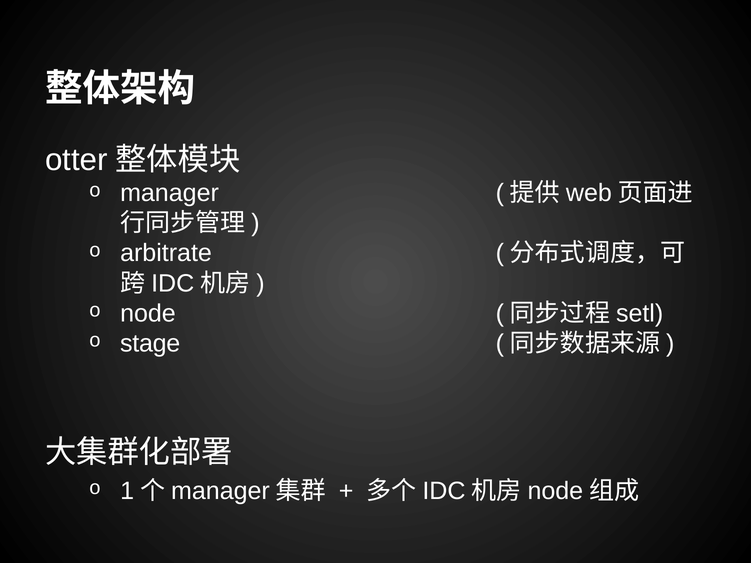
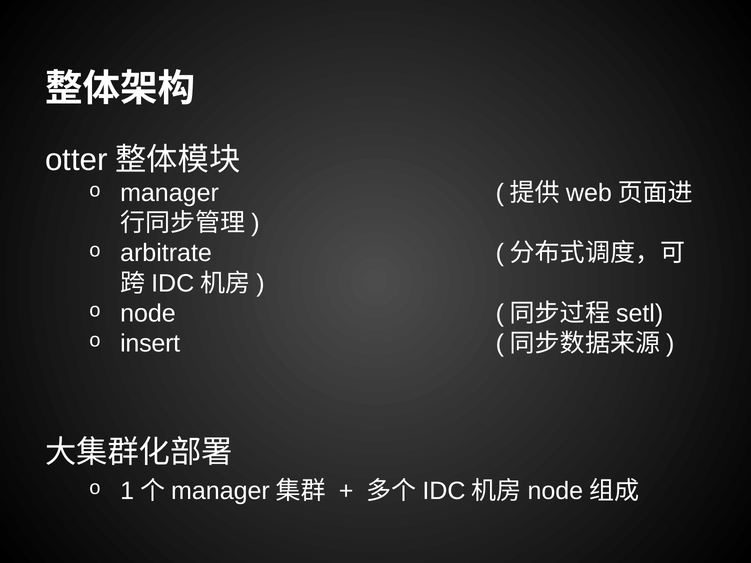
stage: stage -> insert
